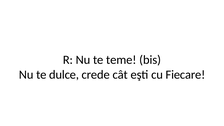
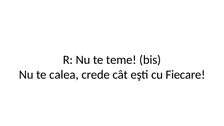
dulce: dulce -> calea
